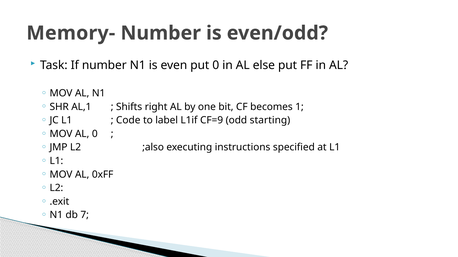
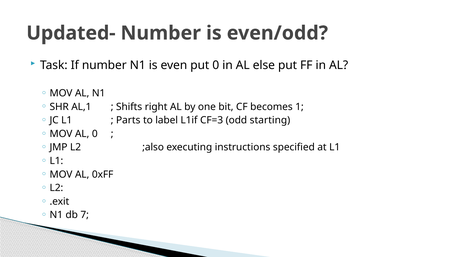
Memory-: Memory- -> Updated-
Code: Code -> Parts
CF=9: CF=9 -> CF=3
